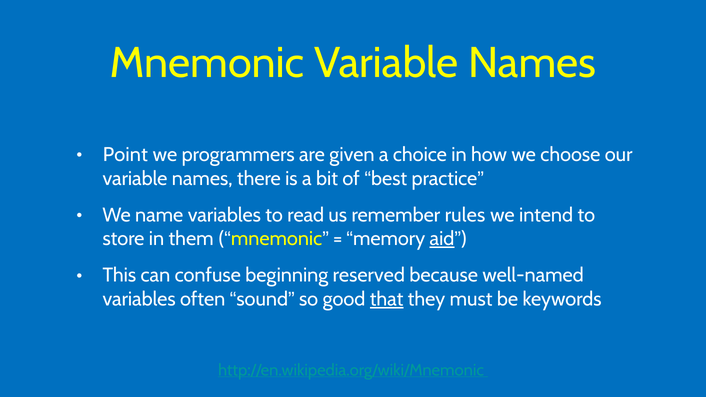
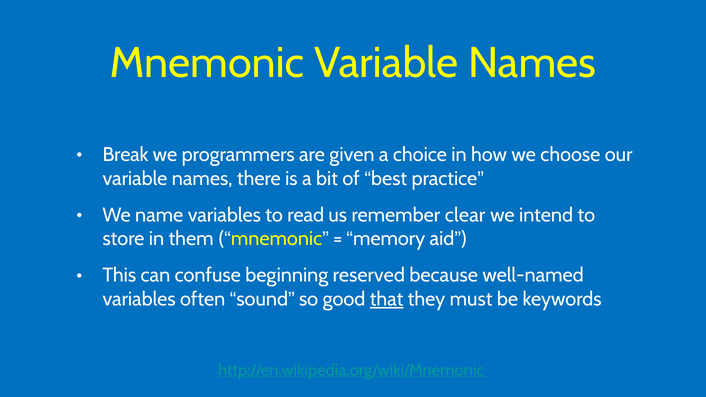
Point: Point -> Break
rules: rules -> clear
aid underline: present -> none
